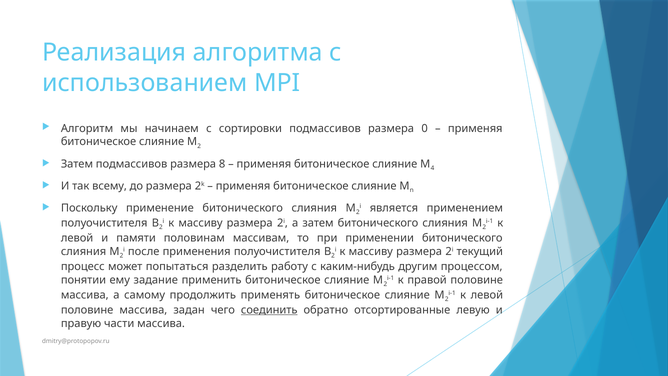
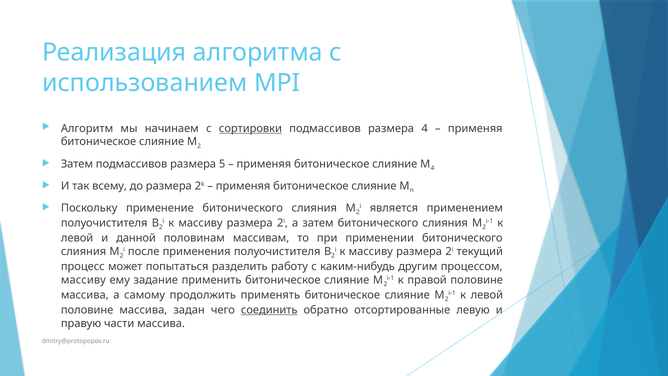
сортировки underline: none -> present
размера 0: 0 -> 4
8: 8 -> 5
памяти: памяти -> данной
понятии at (83, 280): понятии -> массиву
